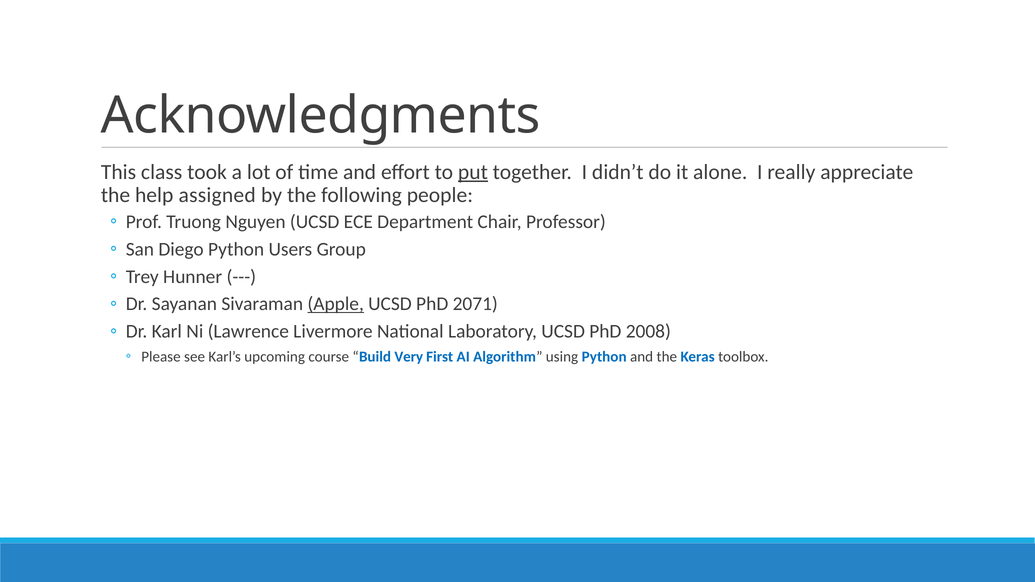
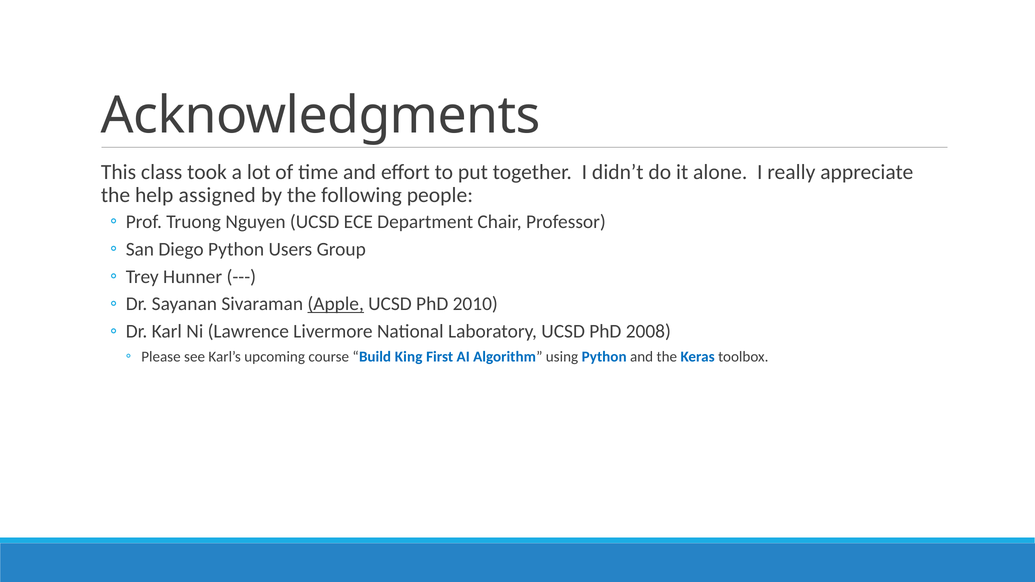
put underline: present -> none
2071: 2071 -> 2010
Very: Very -> King
